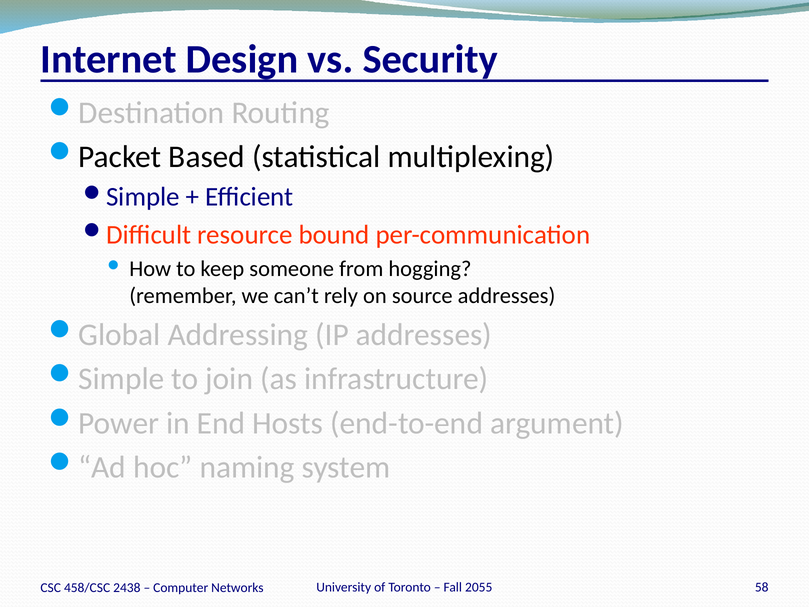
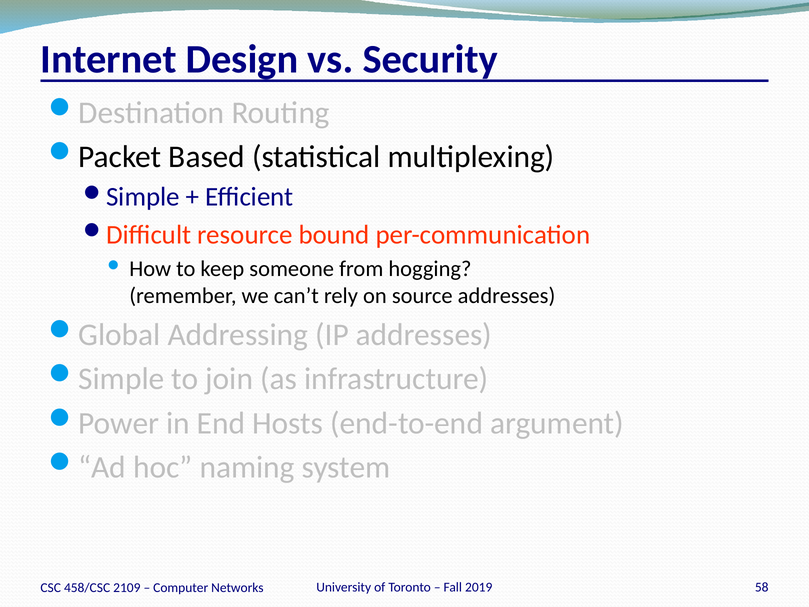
2055: 2055 -> 2019
2438: 2438 -> 2109
